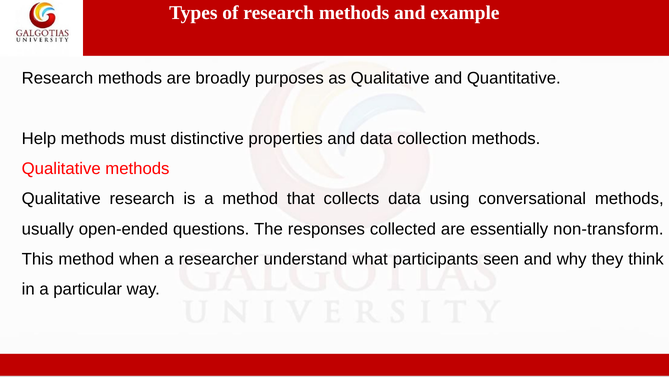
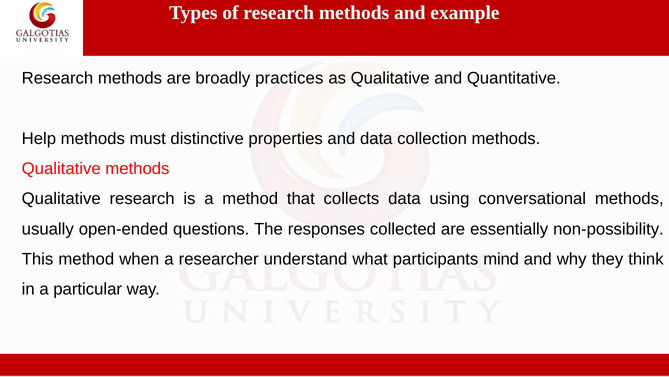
purposes: purposes -> practices
non-transform: non-transform -> non-possibility
seen: seen -> mind
